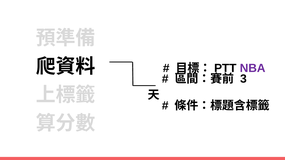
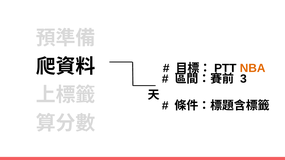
NBA colour: purple -> orange
